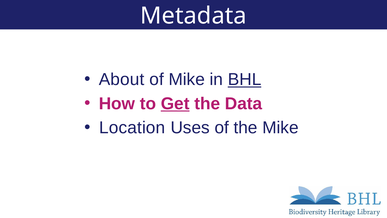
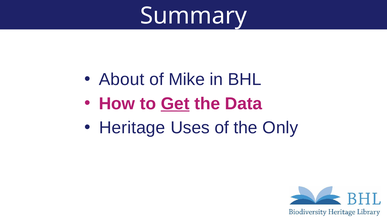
Metadata: Metadata -> Summary
BHL underline: present -> none
Location: Location -> Heritage
the Mike: Mike -> Only
